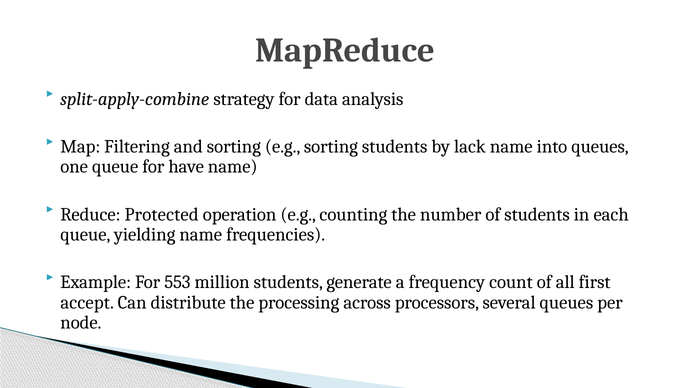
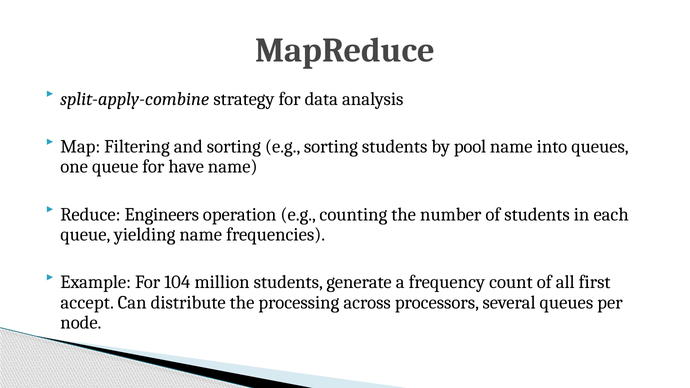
lack: lack -> pool
Protected: Protected -> Engineers
553: 553 -> 104
